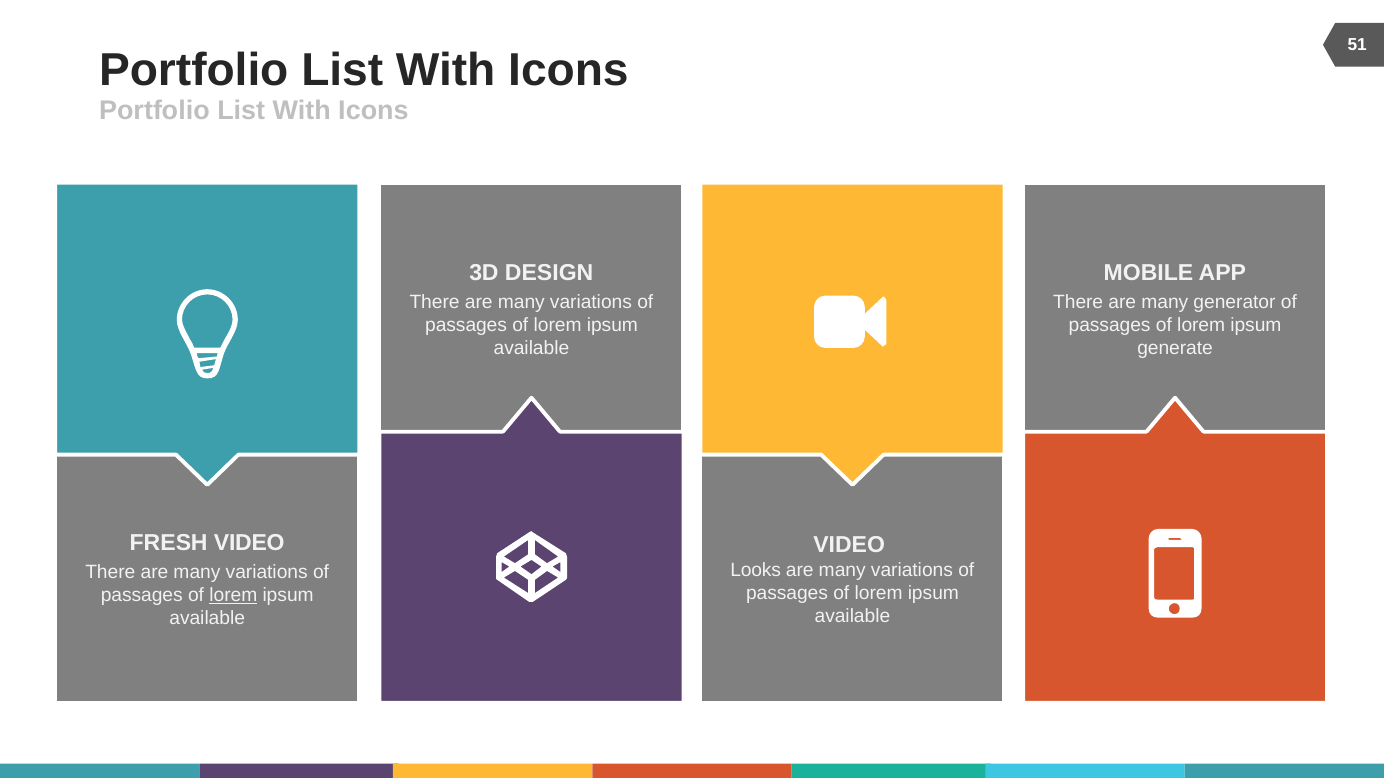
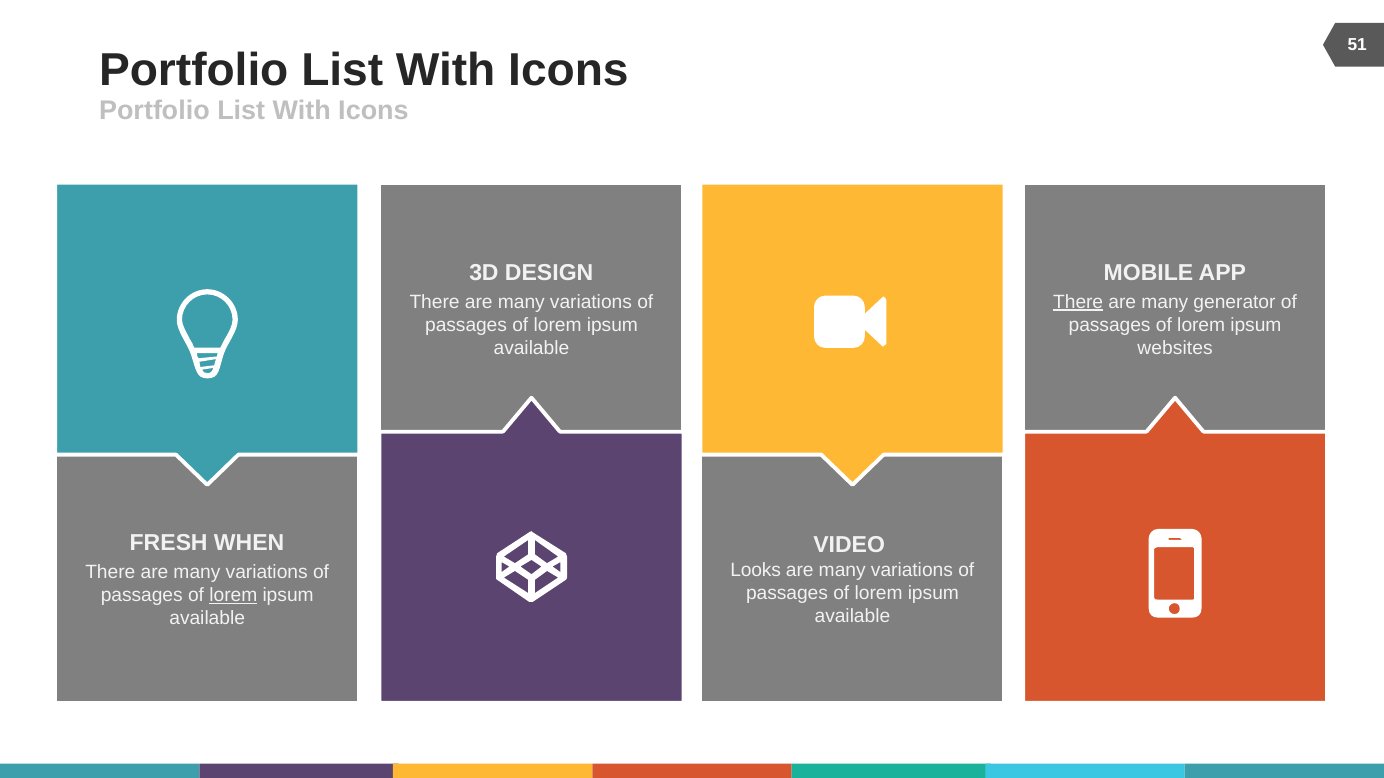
There at (1078, 302) underline: none -> present
generate: generate -> websites
FRESH VIDEO: VIDEO -> WHEN
